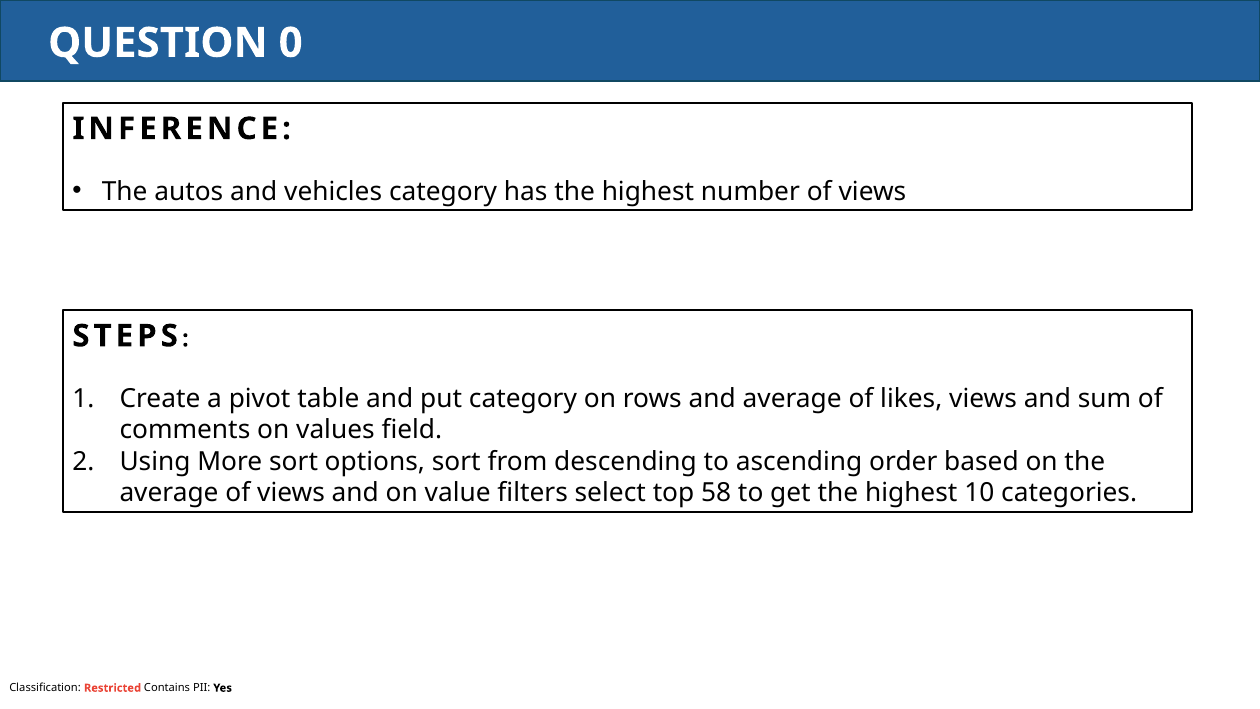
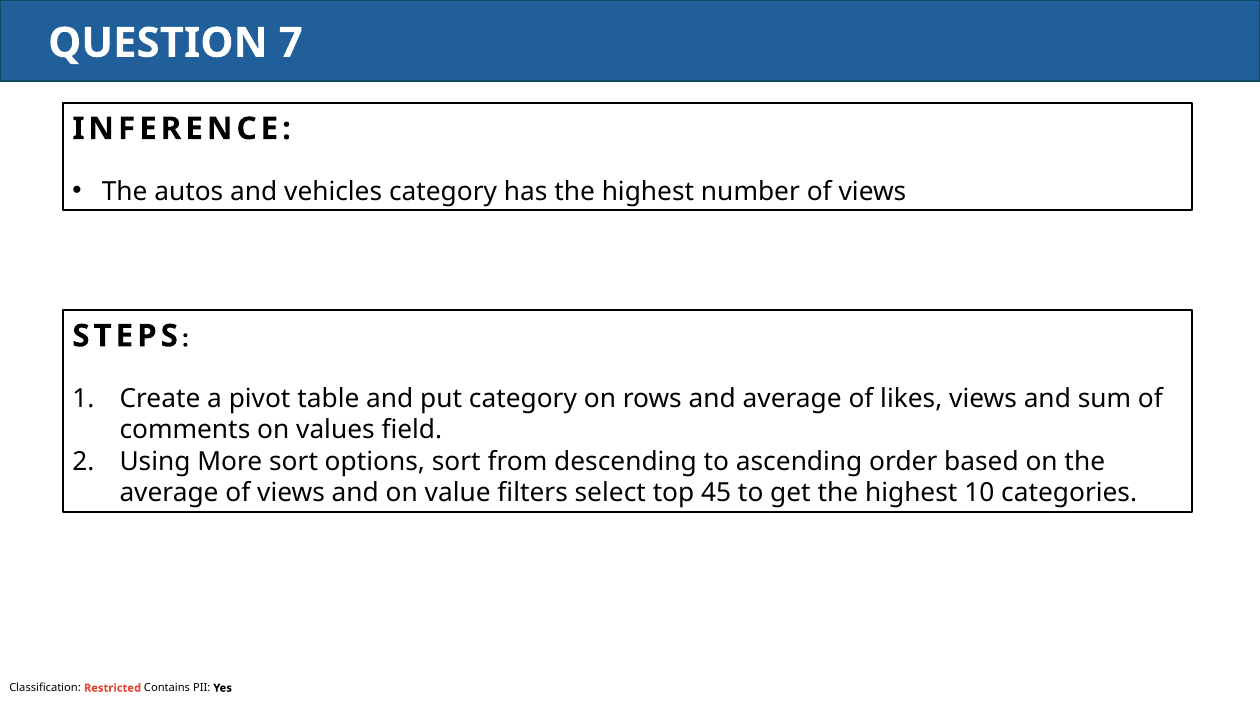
0: 0 -> 7
58: 58 -> 45
